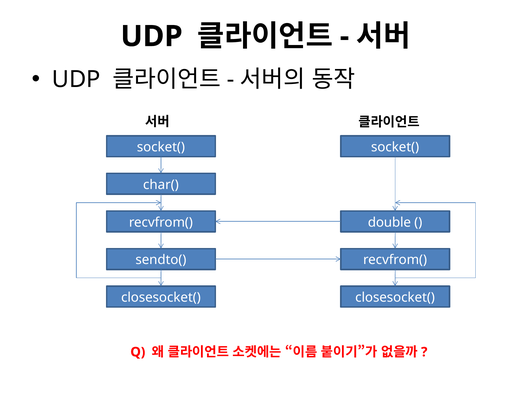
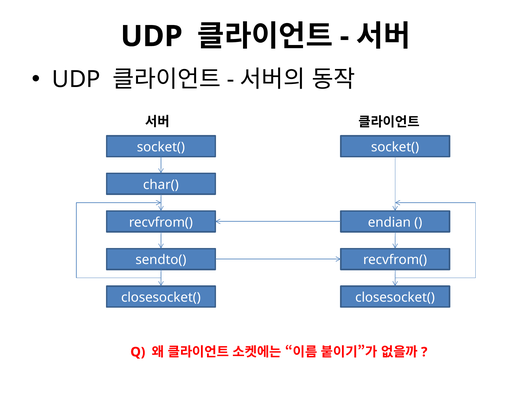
double: double -> endian
